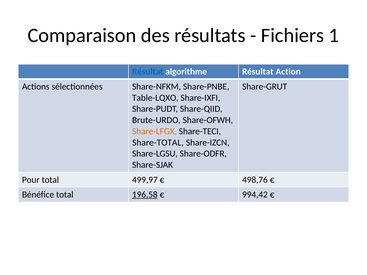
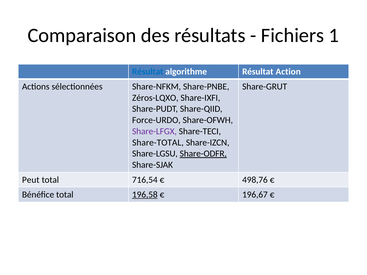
Table-LQXO: Table-LQXO -> Zéros-LQXO
Brute-URDO: Brute-URDO -> Force-URDO
Share-LFGX colour: orange -> purple
Share-ODFR underline: none -> present
Pour: Pour -> Peut
499,97: 499,97 -> 716,54
994,42: 994,42 -> 196,67
